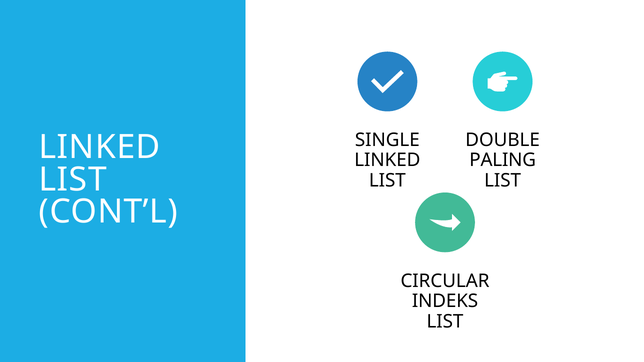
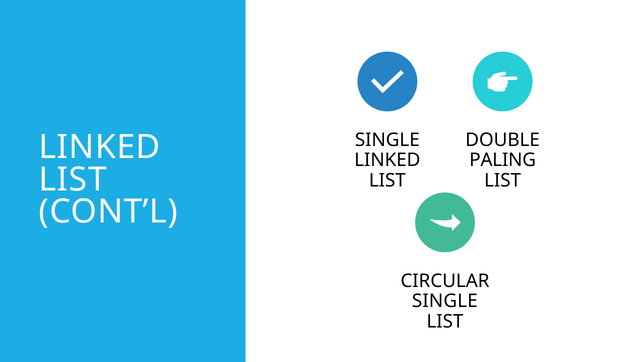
INDEKS at (445, 301): INDEKS -> SINGLE
